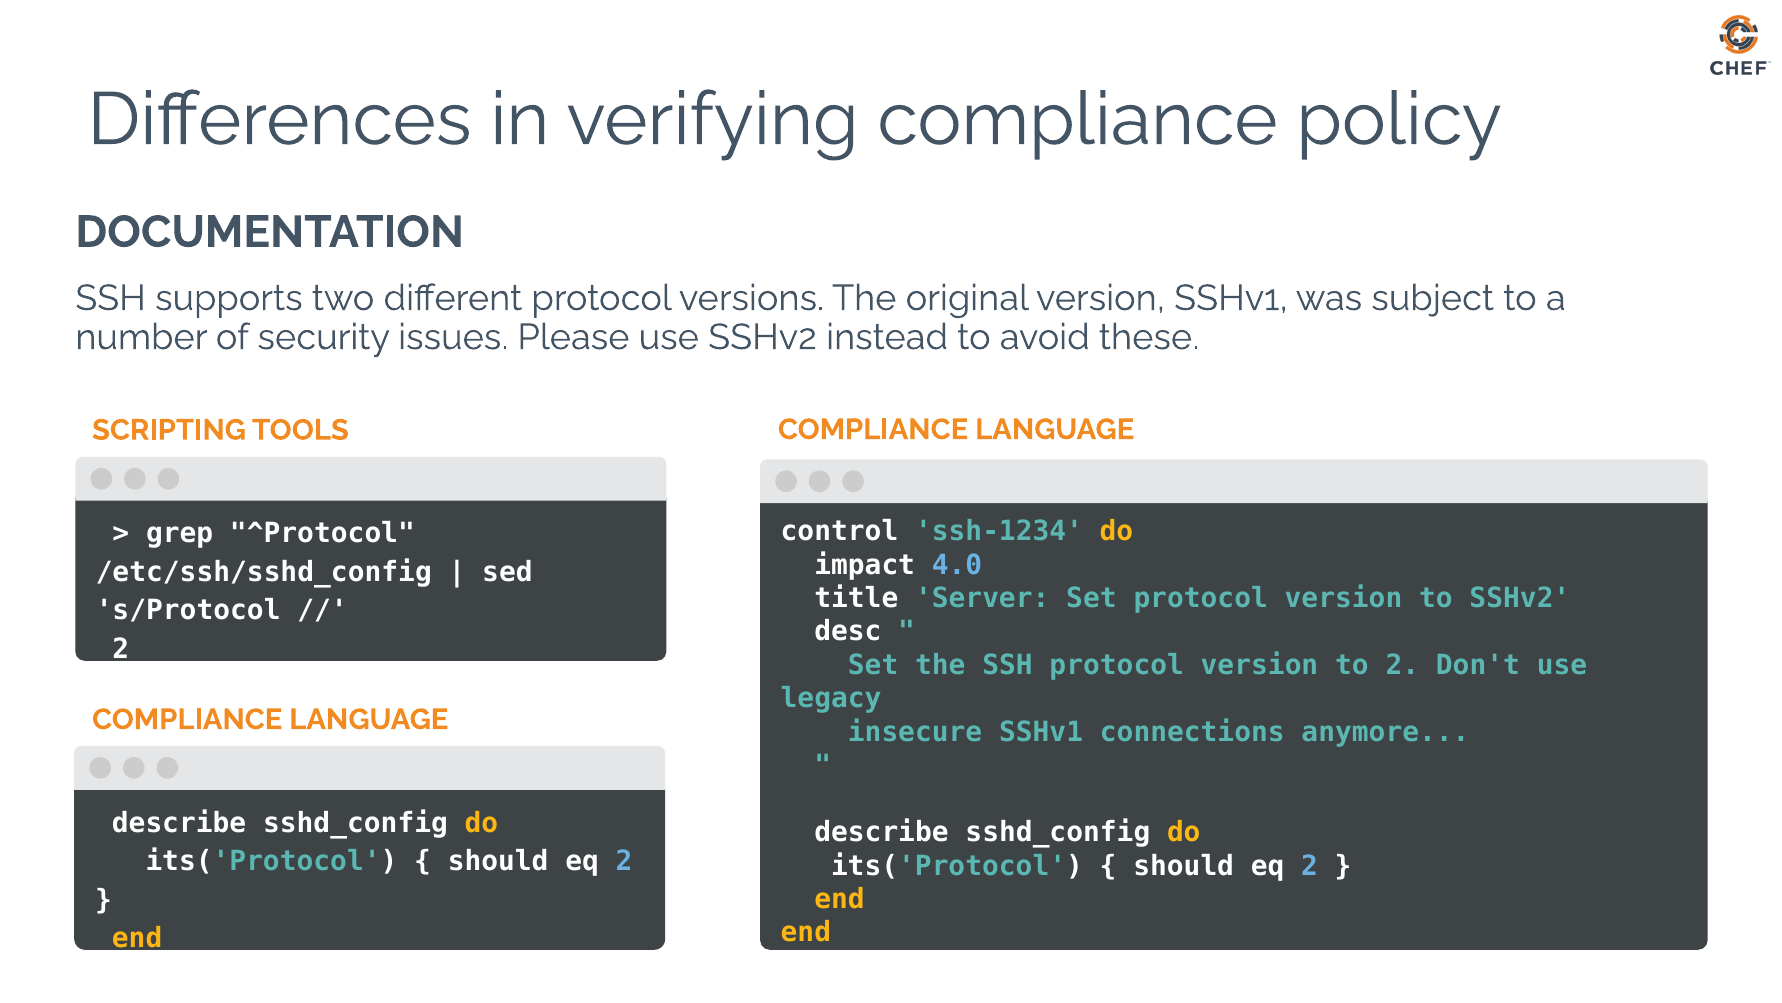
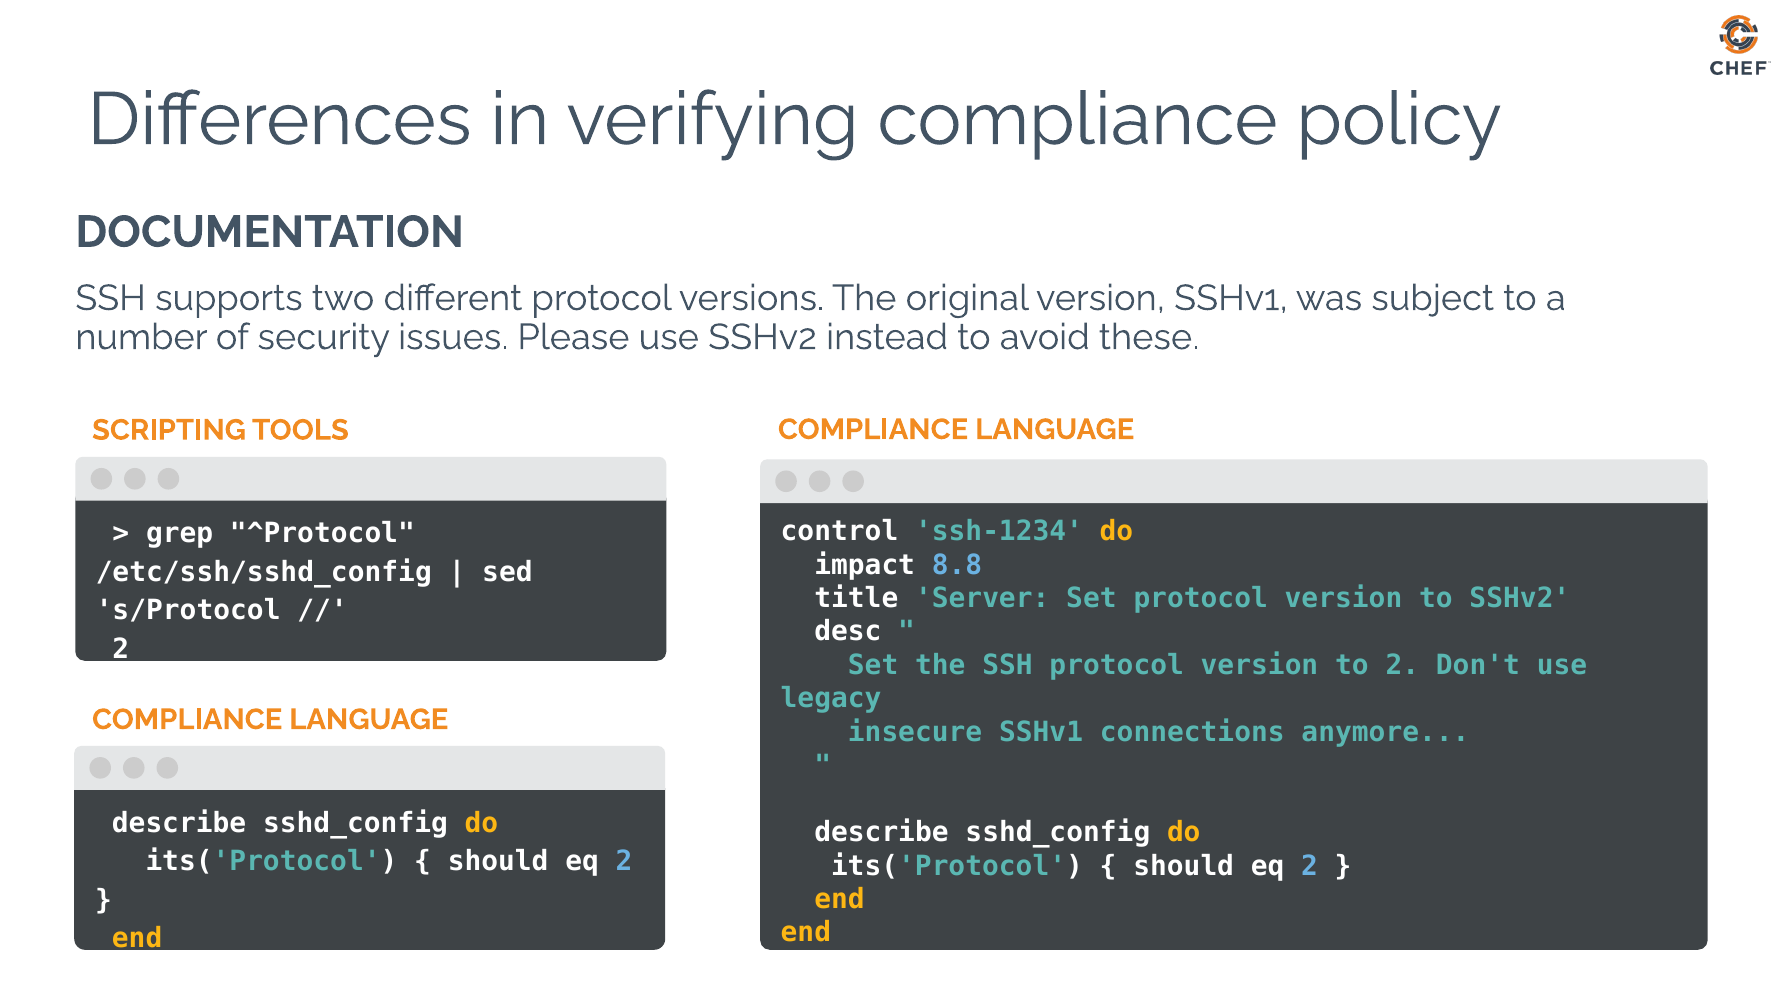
4.0: 4.0 -> 8.8
